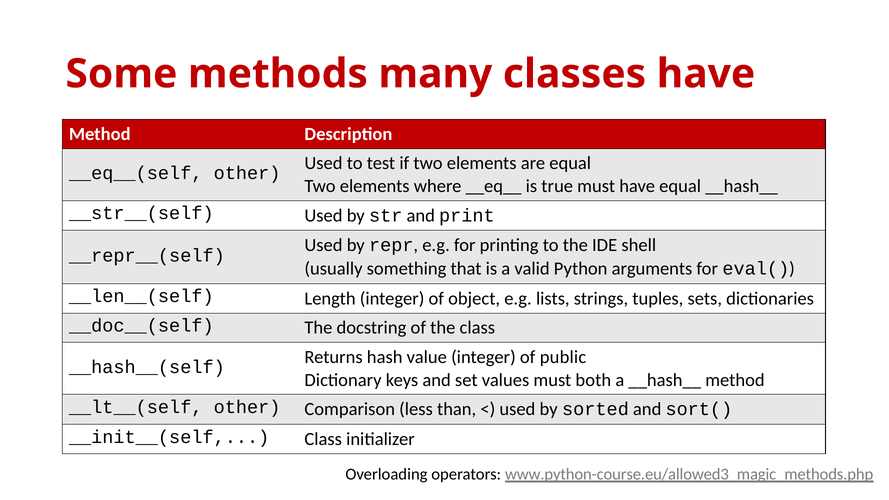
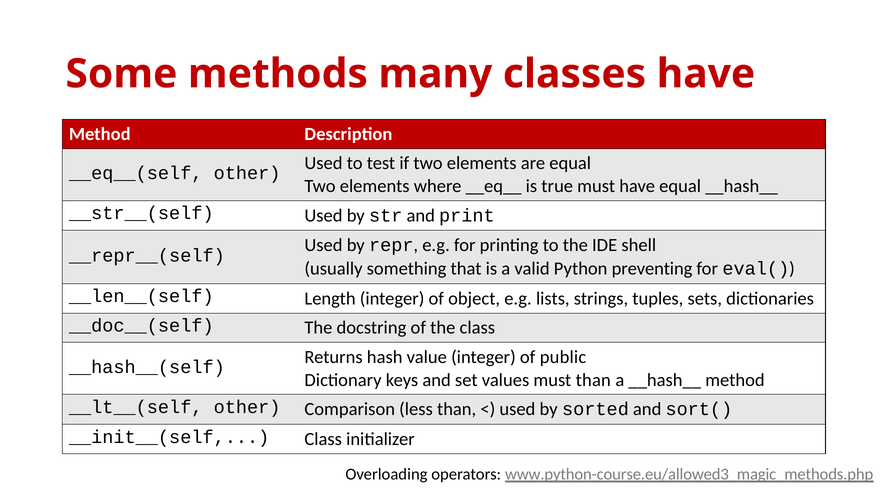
arguments: arguments -> preventing
must both: both -> than
